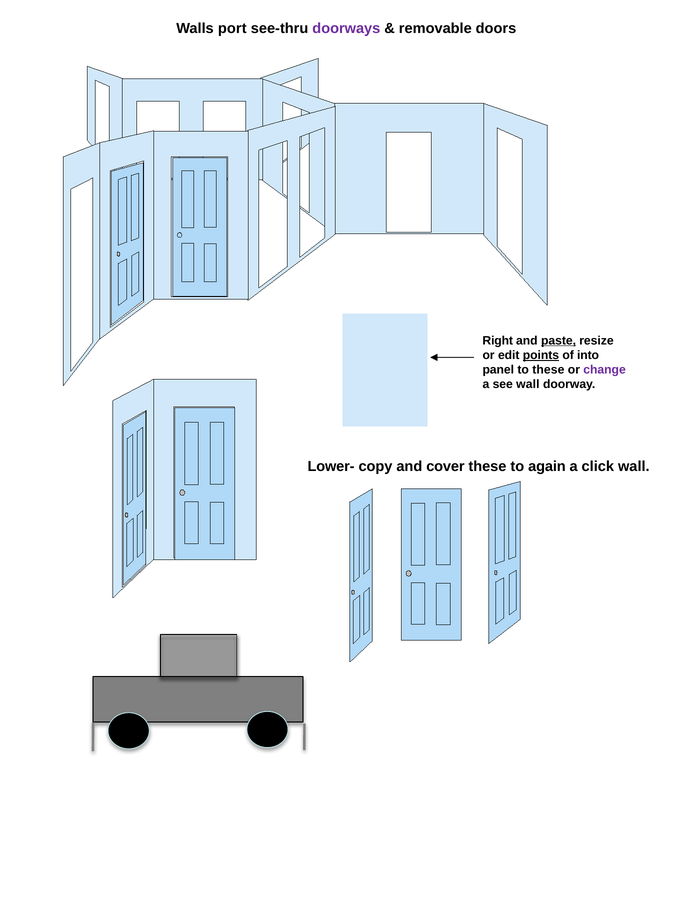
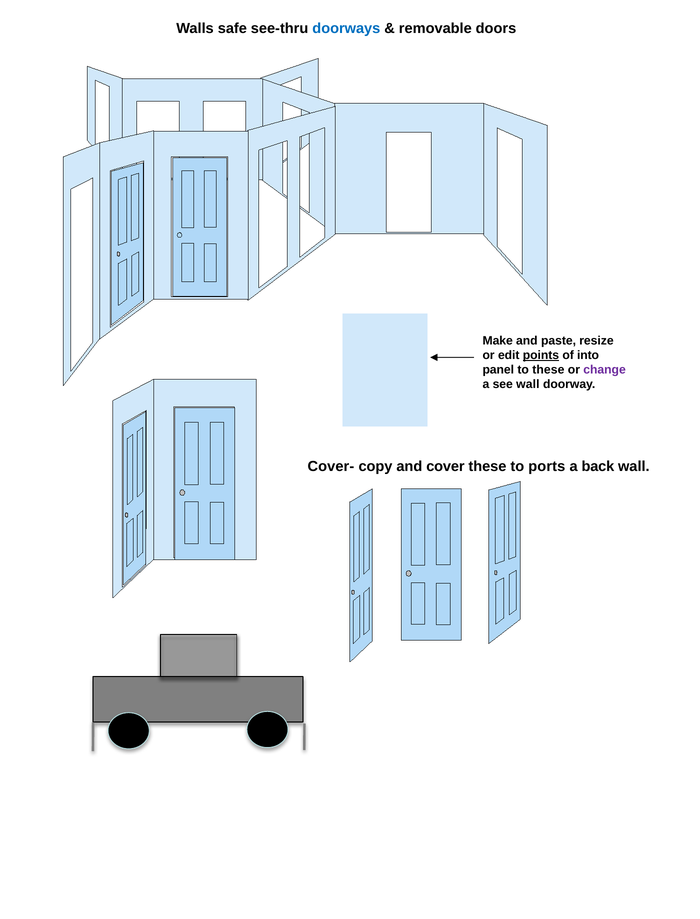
port: port -> safe
doorways colour: purple -> blue
Right: Right -> Make
paste underline: present -> none
Lower-: Lower- -> Cover-
again: again -> ports
click: click -> back
